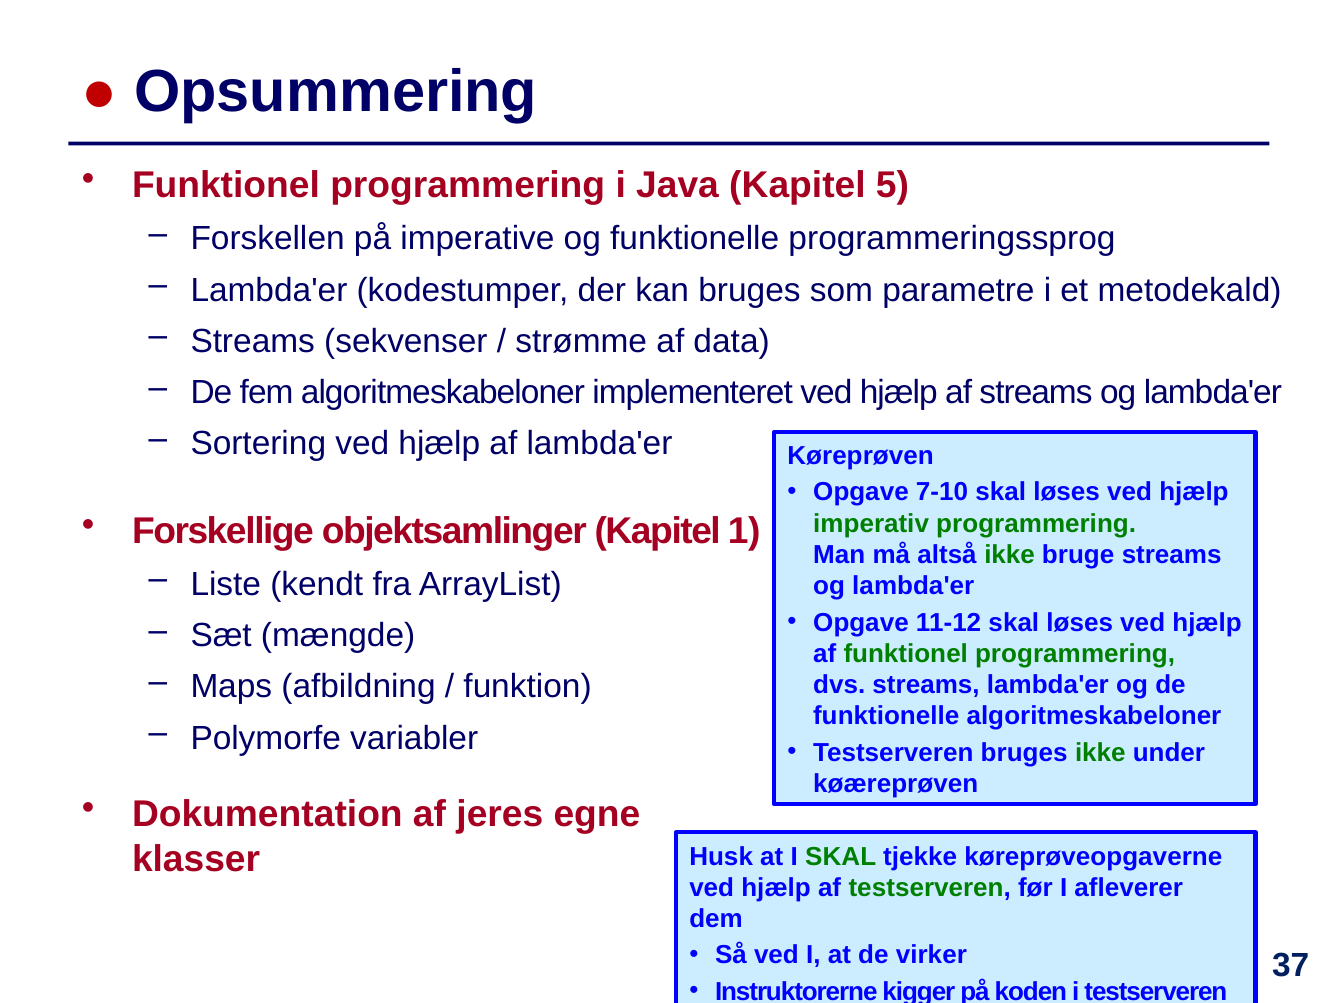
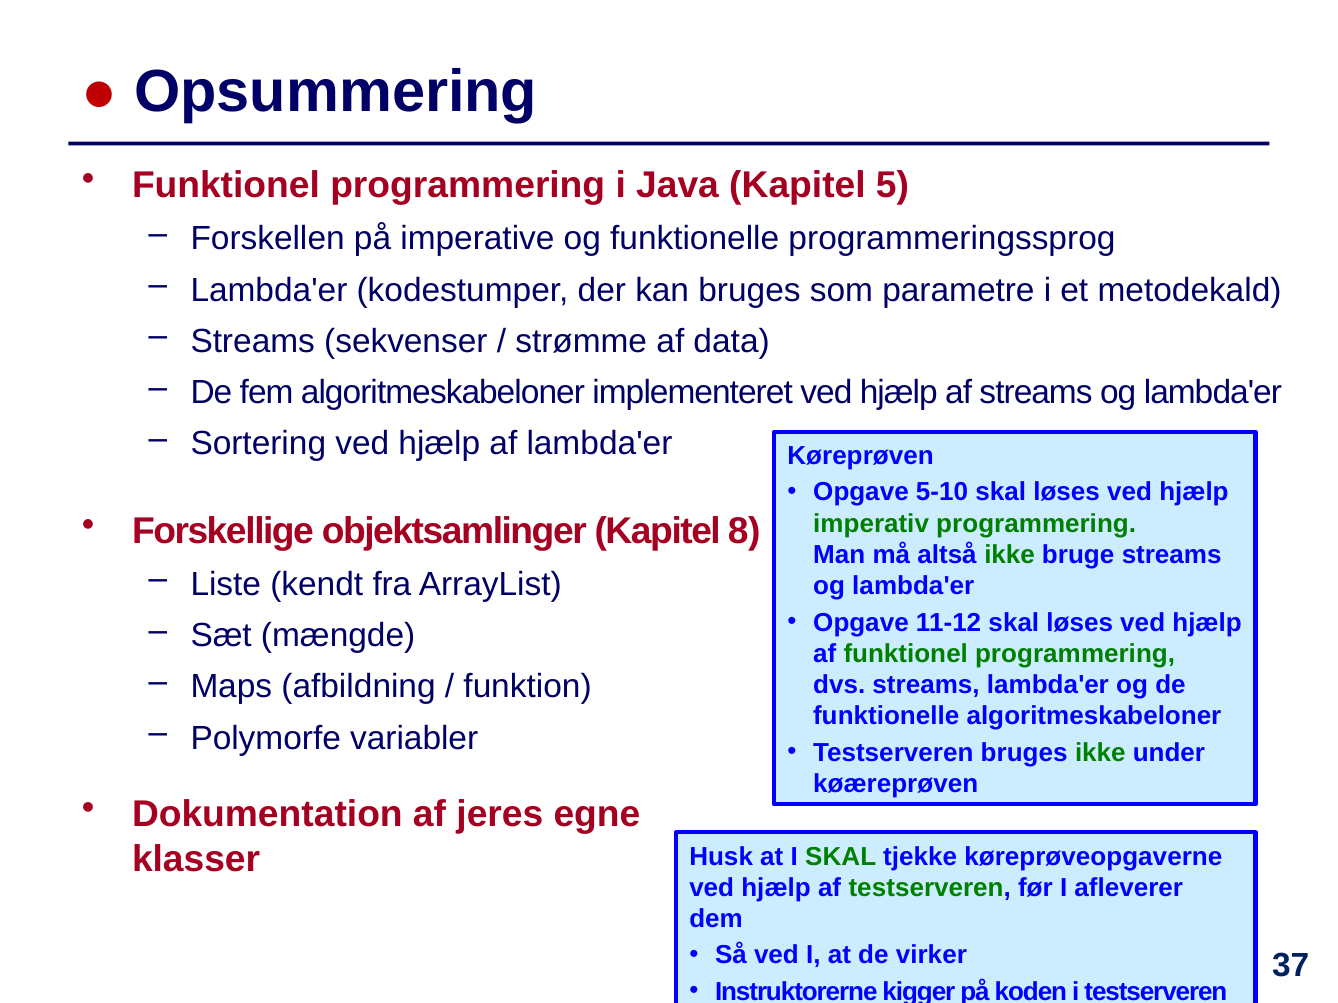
7-10: 7-10 -> 5-10
1: 1 -> 8
